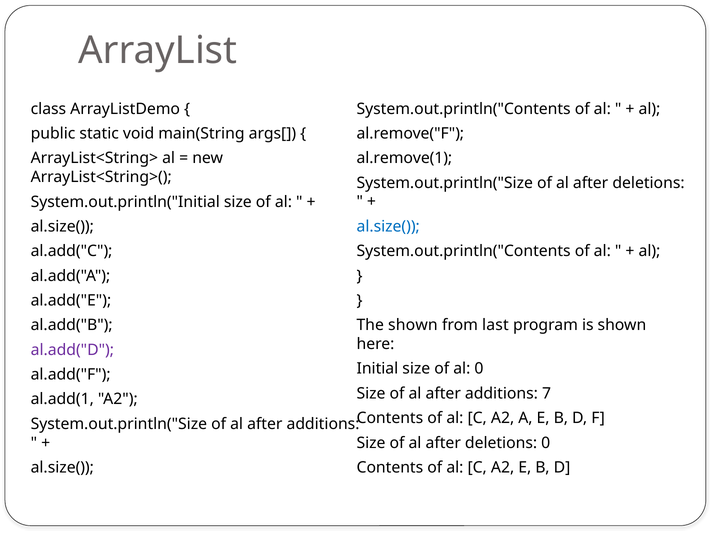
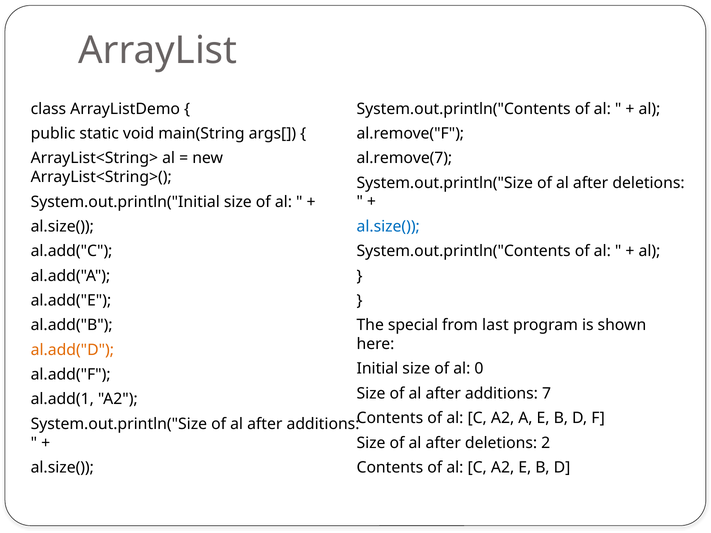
al.remove(1: al.remove(1 -> al.remove(7
The shown: shown -> special
al.add("D colour: purple -> orange
deletions 0: 0 -> 2
